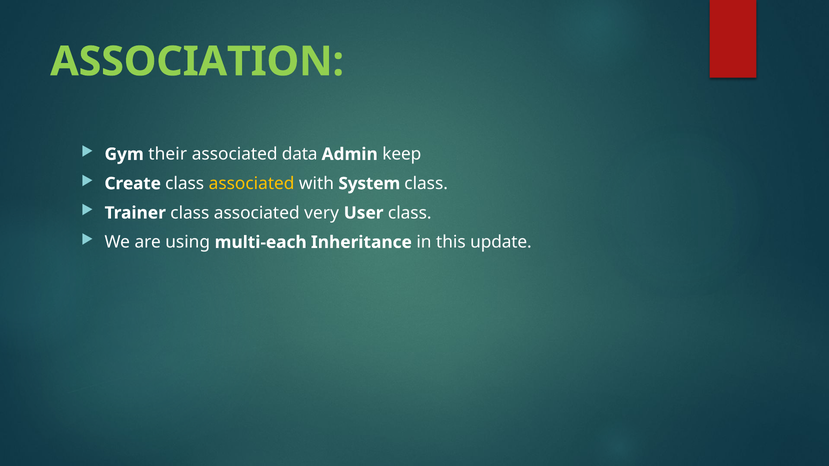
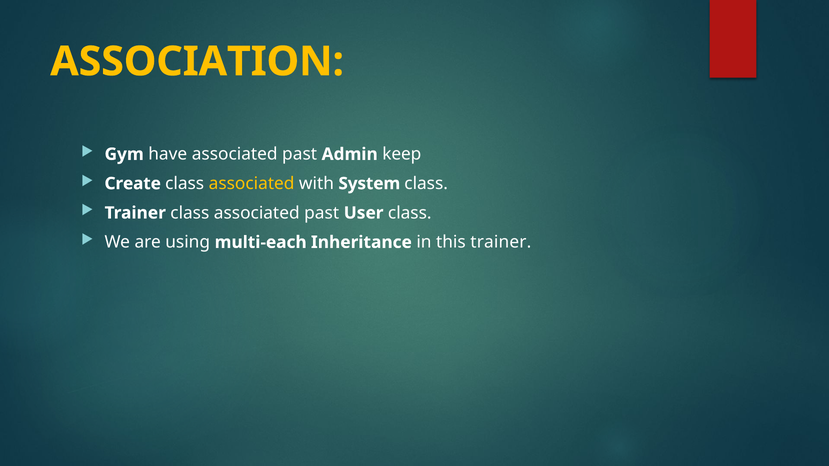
ASSOCIATION colour: light green -> yellow
their: their -> have
data at (300, 154): data -> past
class associated very: very -> past
this update: update -> trainer
